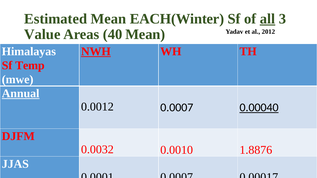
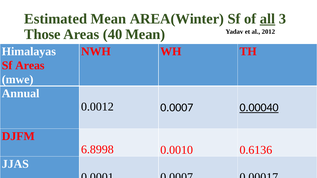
EACH(Winter: EACH(Winter -> AREA(Winter
Value: Value -> Those
NWH underline: present -> none
Sf Temp: Temp -> Areas
Annual underline: present -> none
0.0032: 0.0032 -> 6.8998
1.8876: 1.8876 -> 0.6136
